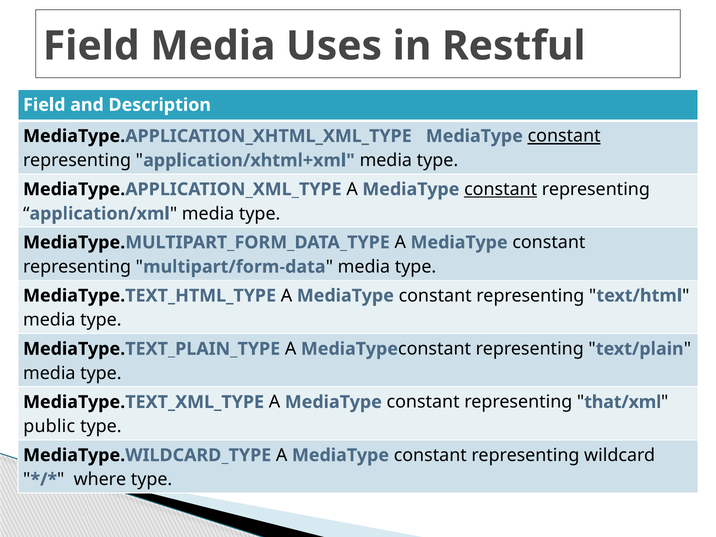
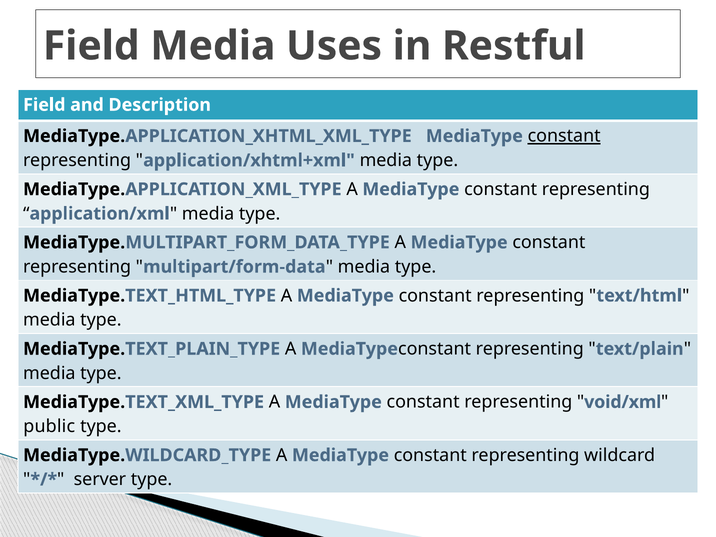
constant at (501, 189) underline: present -> none
that/xml: that/xml -> void/xml
where: where -> server
